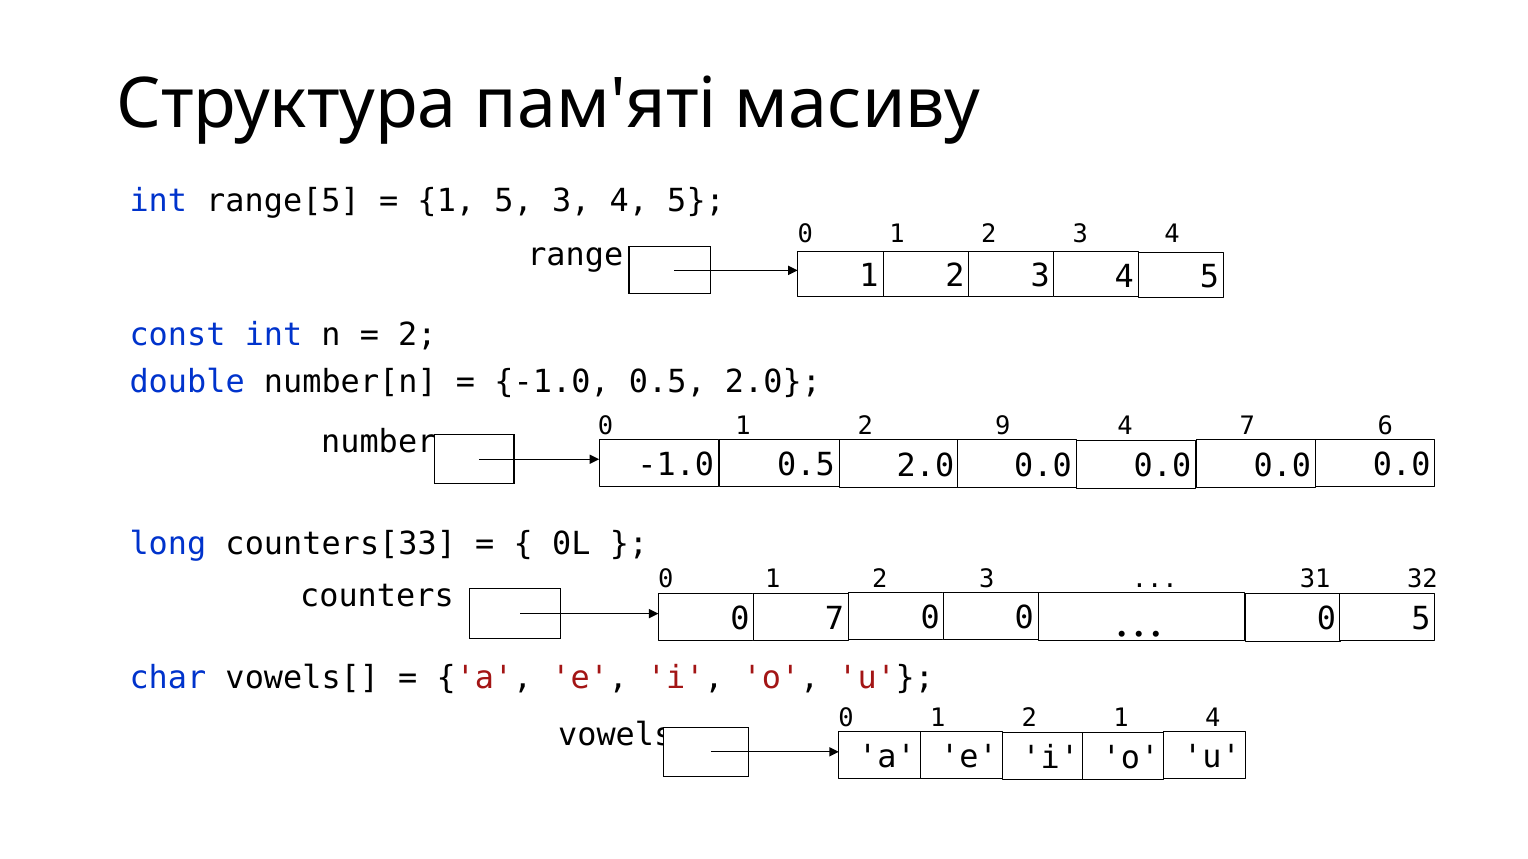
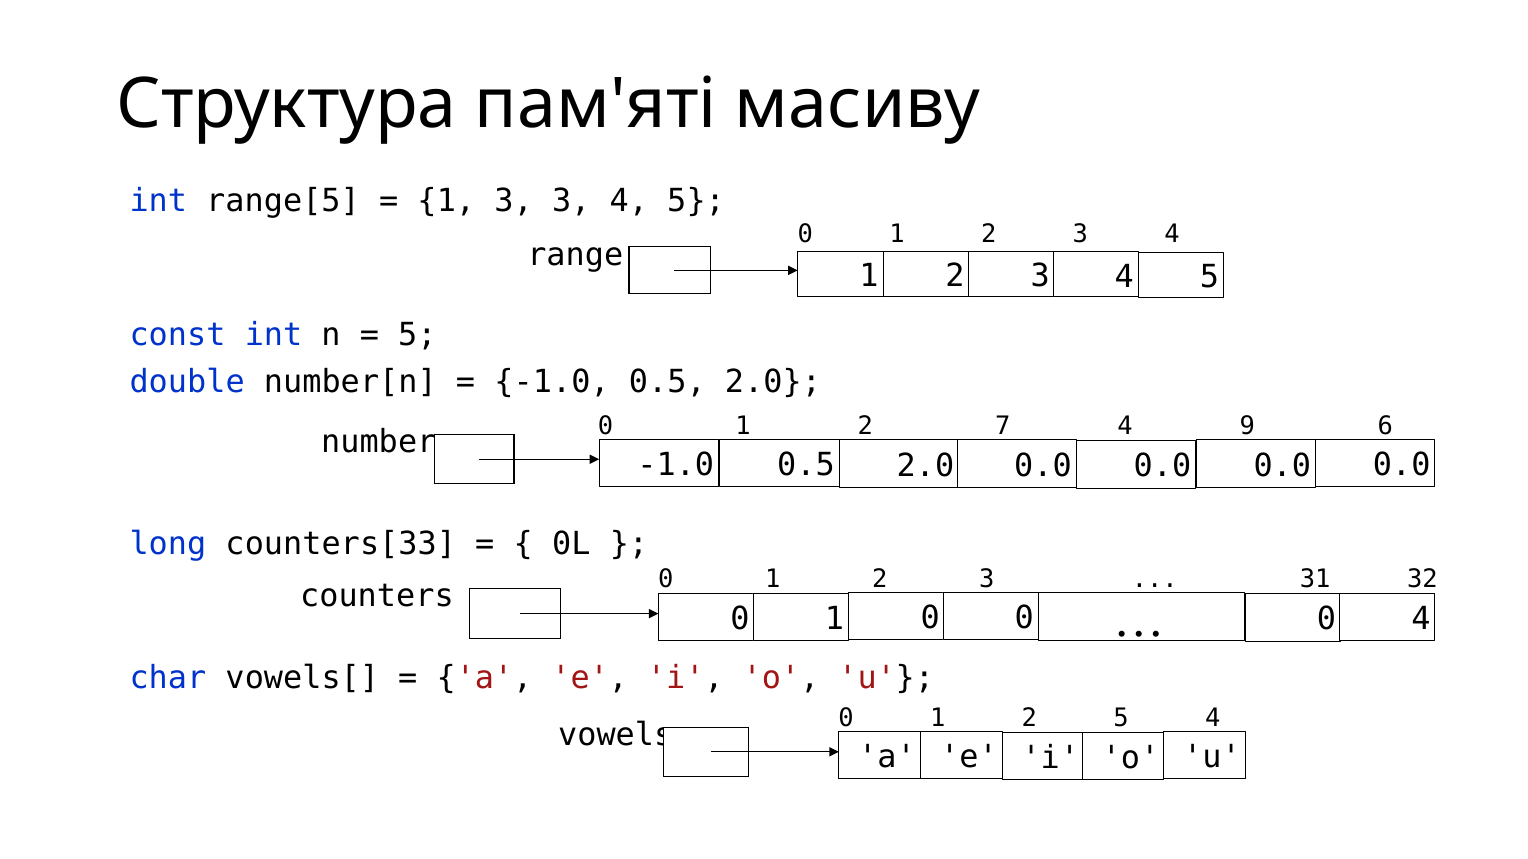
1 5: 5 -> 3
2 at (417, 335): 2 -> 5
9: 9 -> 7
4 7: 7 -> 9
7 at (834, 619): 7 -> 1
0 5: 5 -> 4
2 1: 1 -> 5
